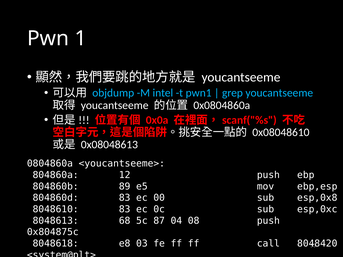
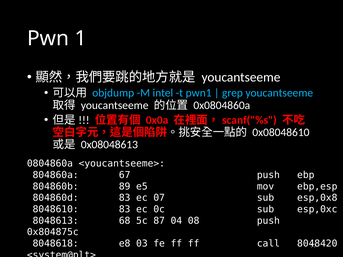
12: 12 -> 67
00: 00 -> 07
